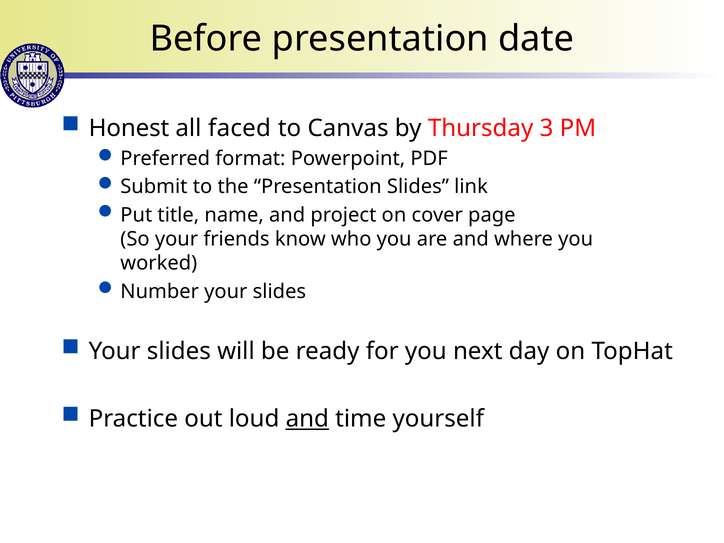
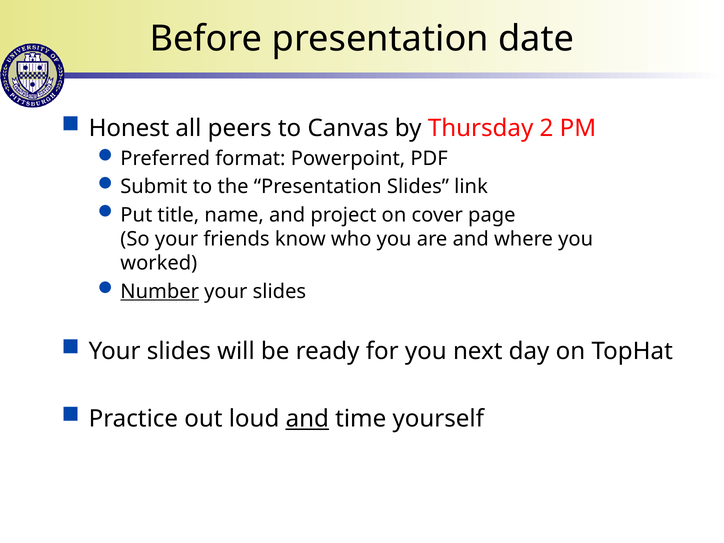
faced: faced -> peers
3: 3 -> 2
Number underline: none -> present
